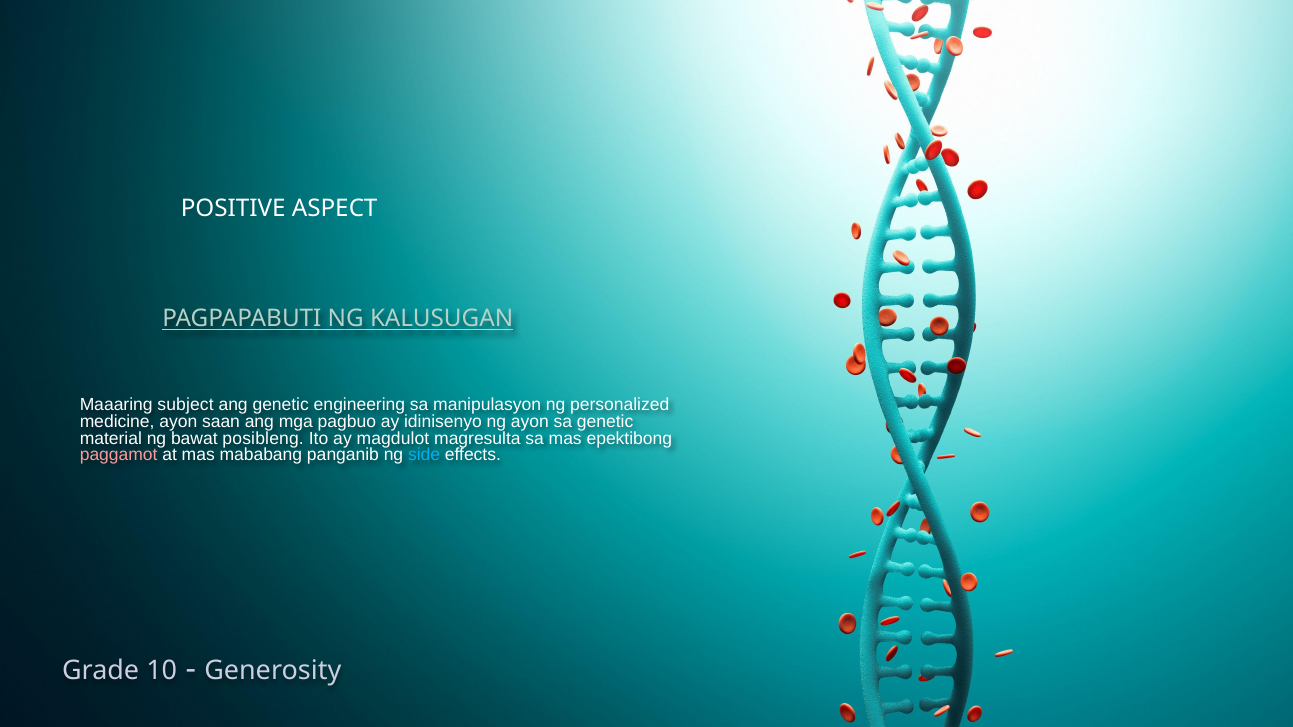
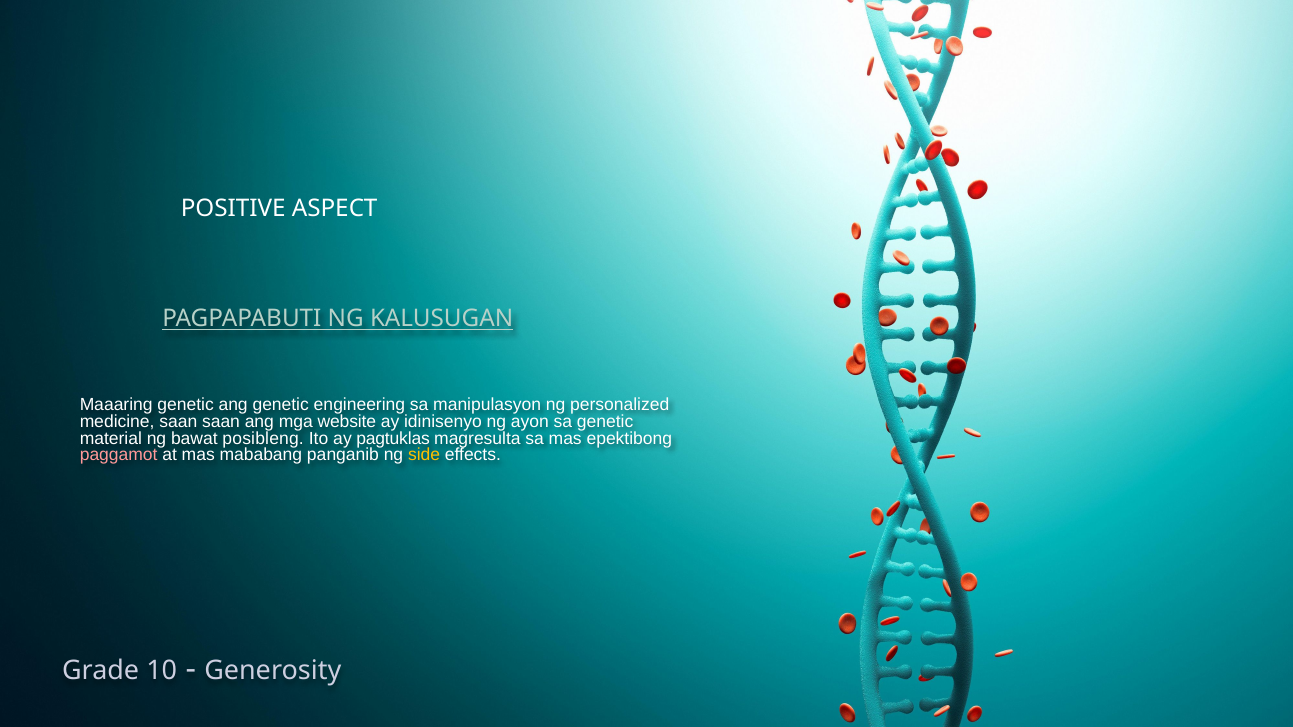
Maaaring subject: subject -> genetic
medicine ayon: ayon -> saan
pagbuo: pagbuo -> website
magdulot: magdulot -> pagtuklas
side colour: light blue -> yellow
